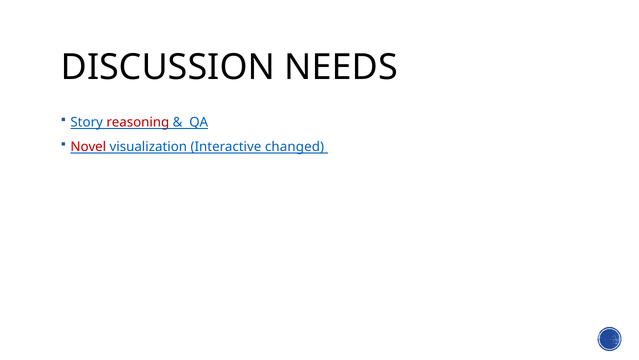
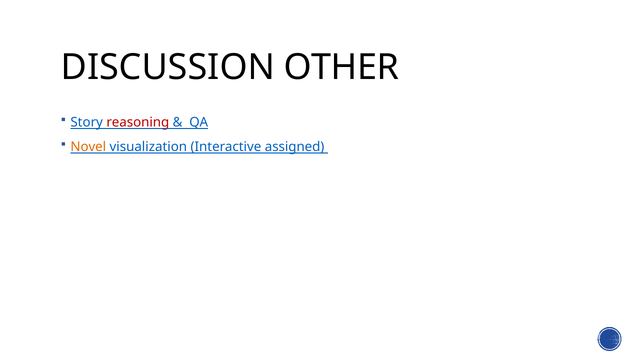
NEEDS: NEEDS -> OTHER
Novel colour: red -> orange
changed: changed -> assigned
